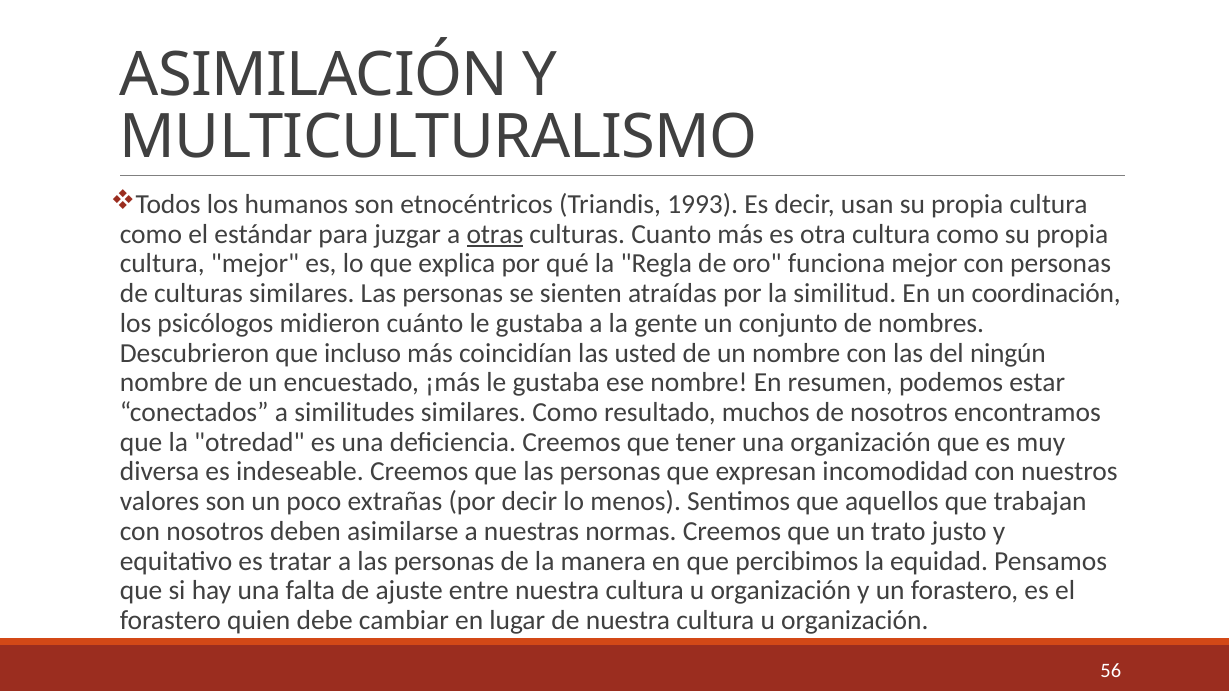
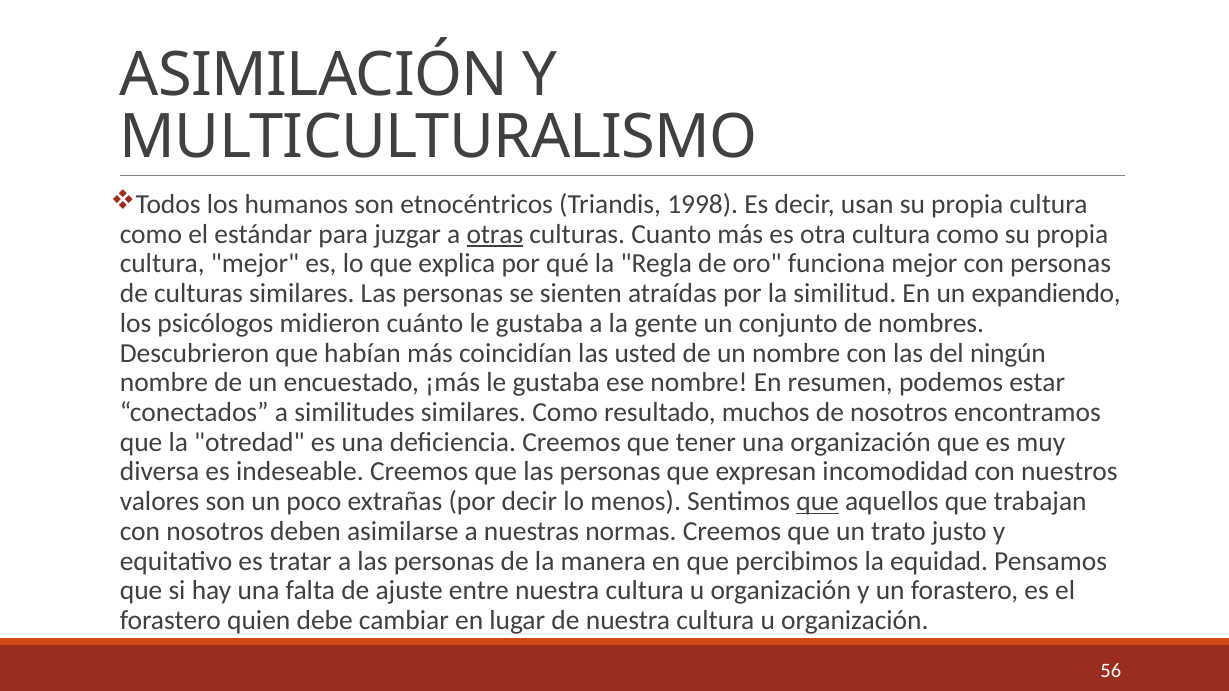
1993: 1993 -> 1998
coordinación: coordinación -> expandiendo
incluso: incluso -> habían
que at (818, 502) underline: none -> present
